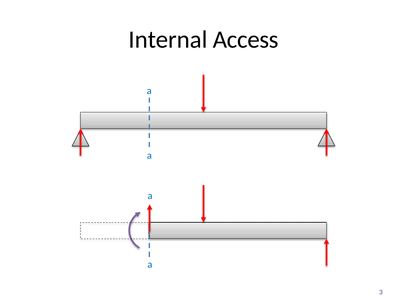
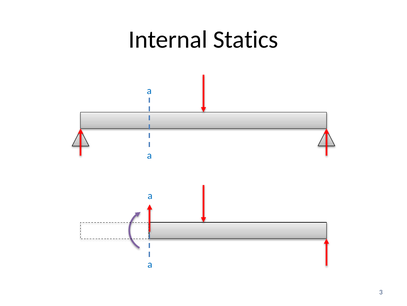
Access: Access -> Statics
